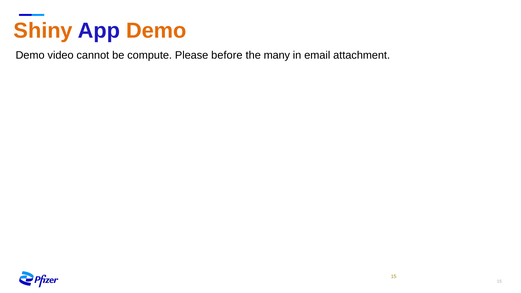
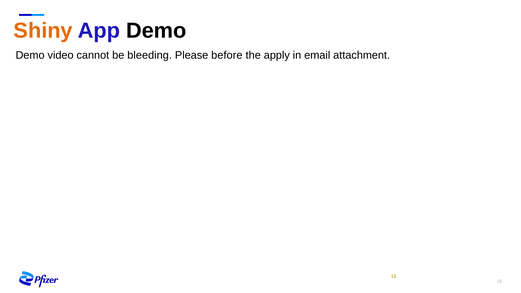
Demo at (156, 31) colour: orange -> black
compute: compute -> bleeding
many: many -> apply
